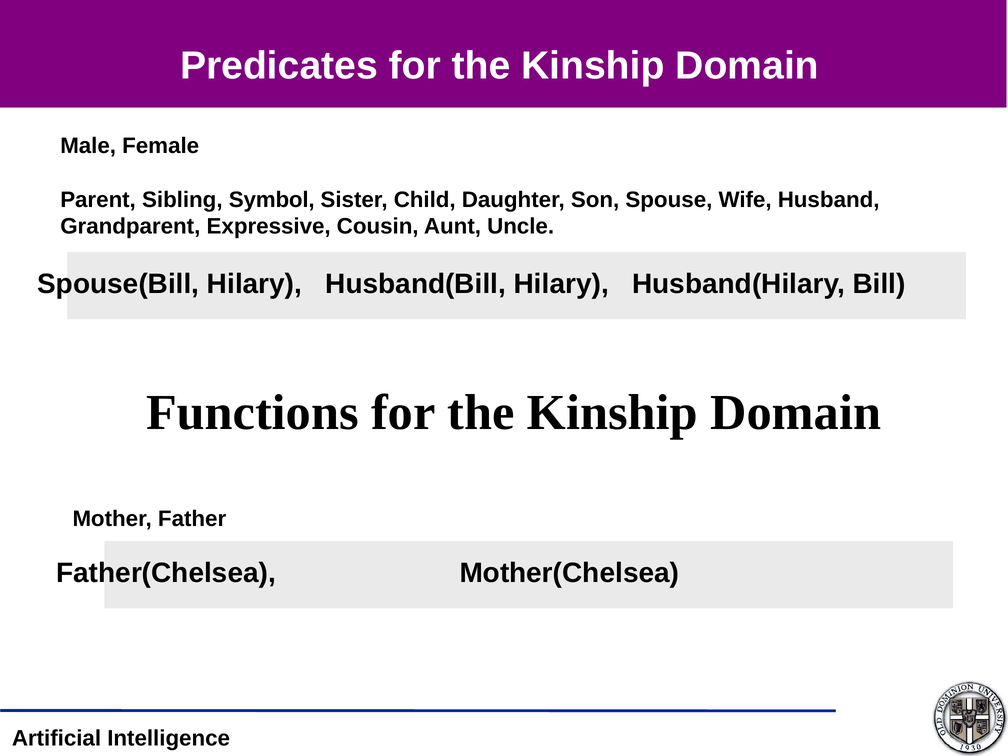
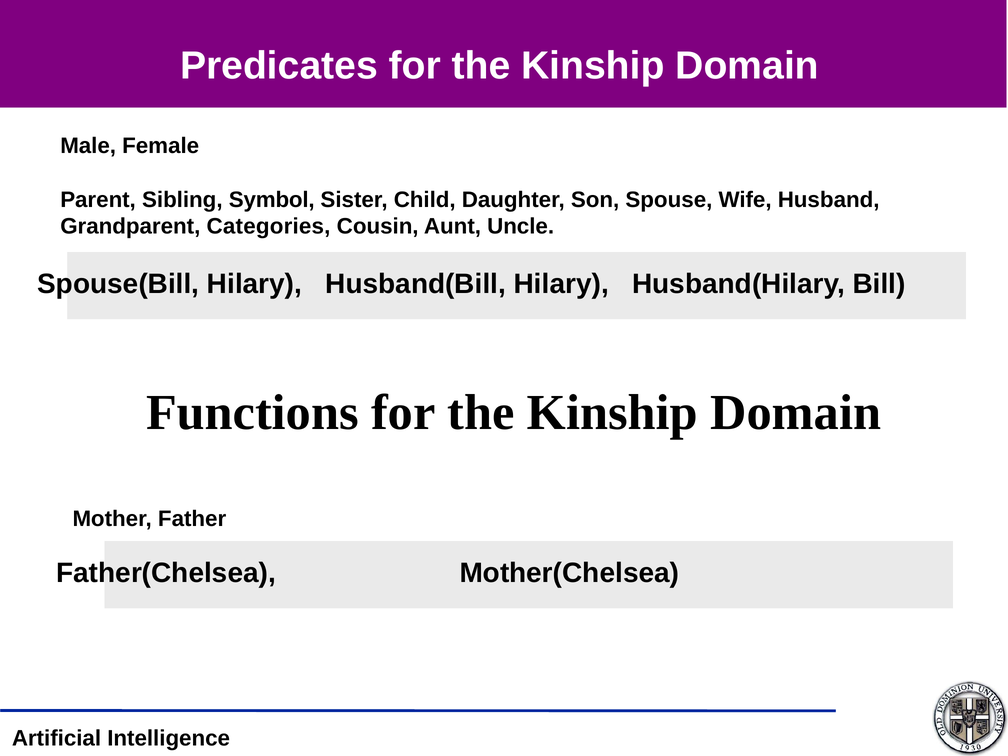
Expressive: Expressive -> Categories
